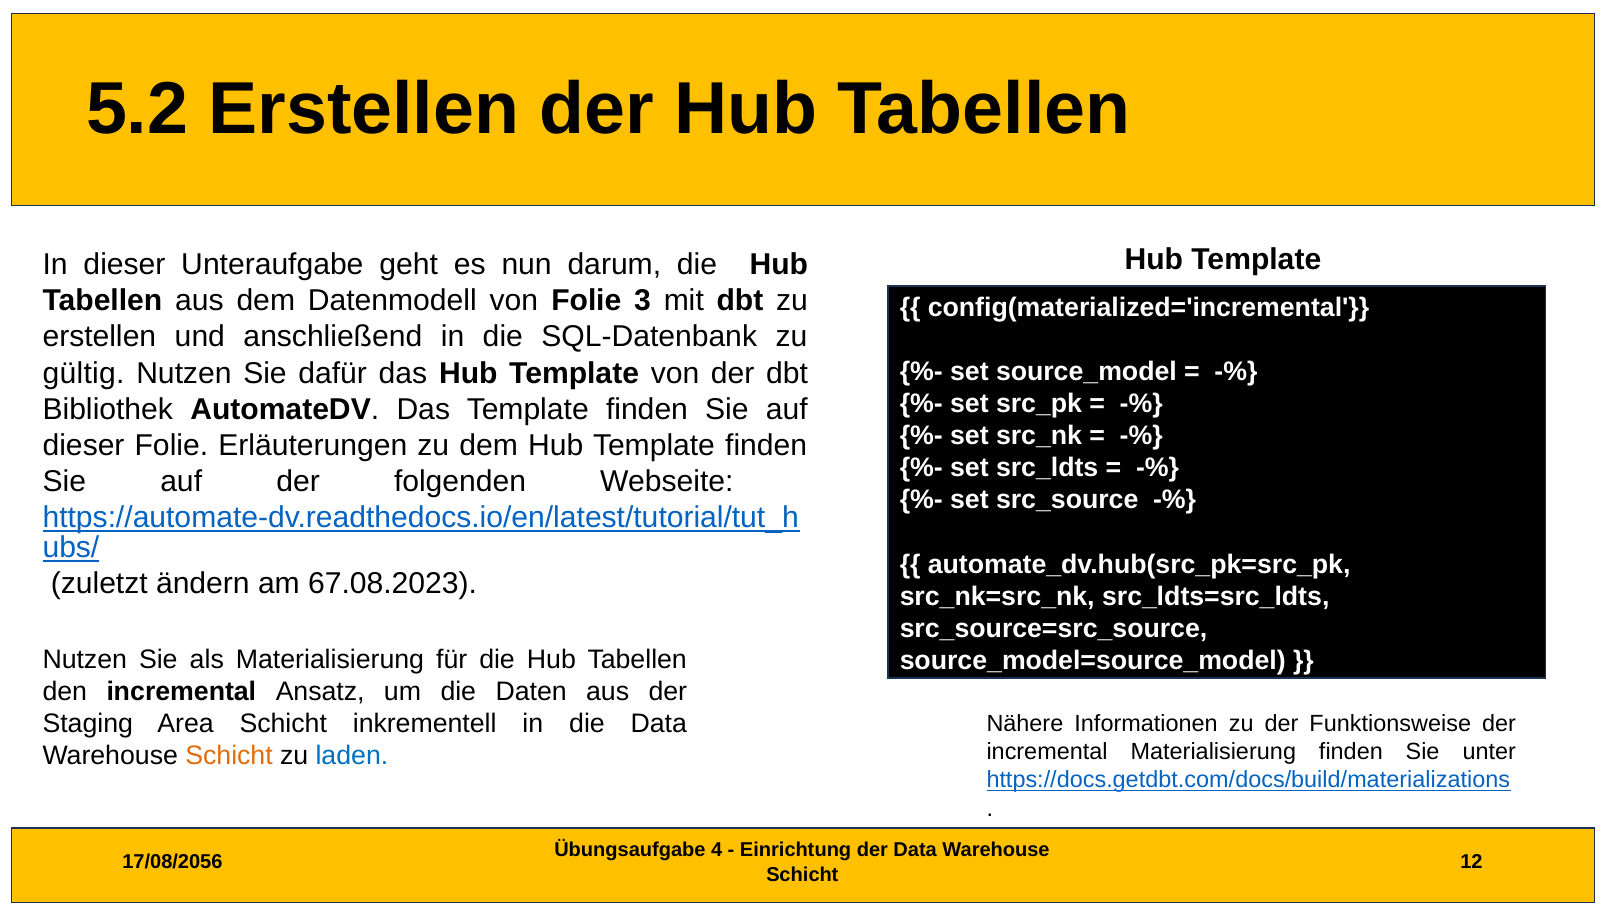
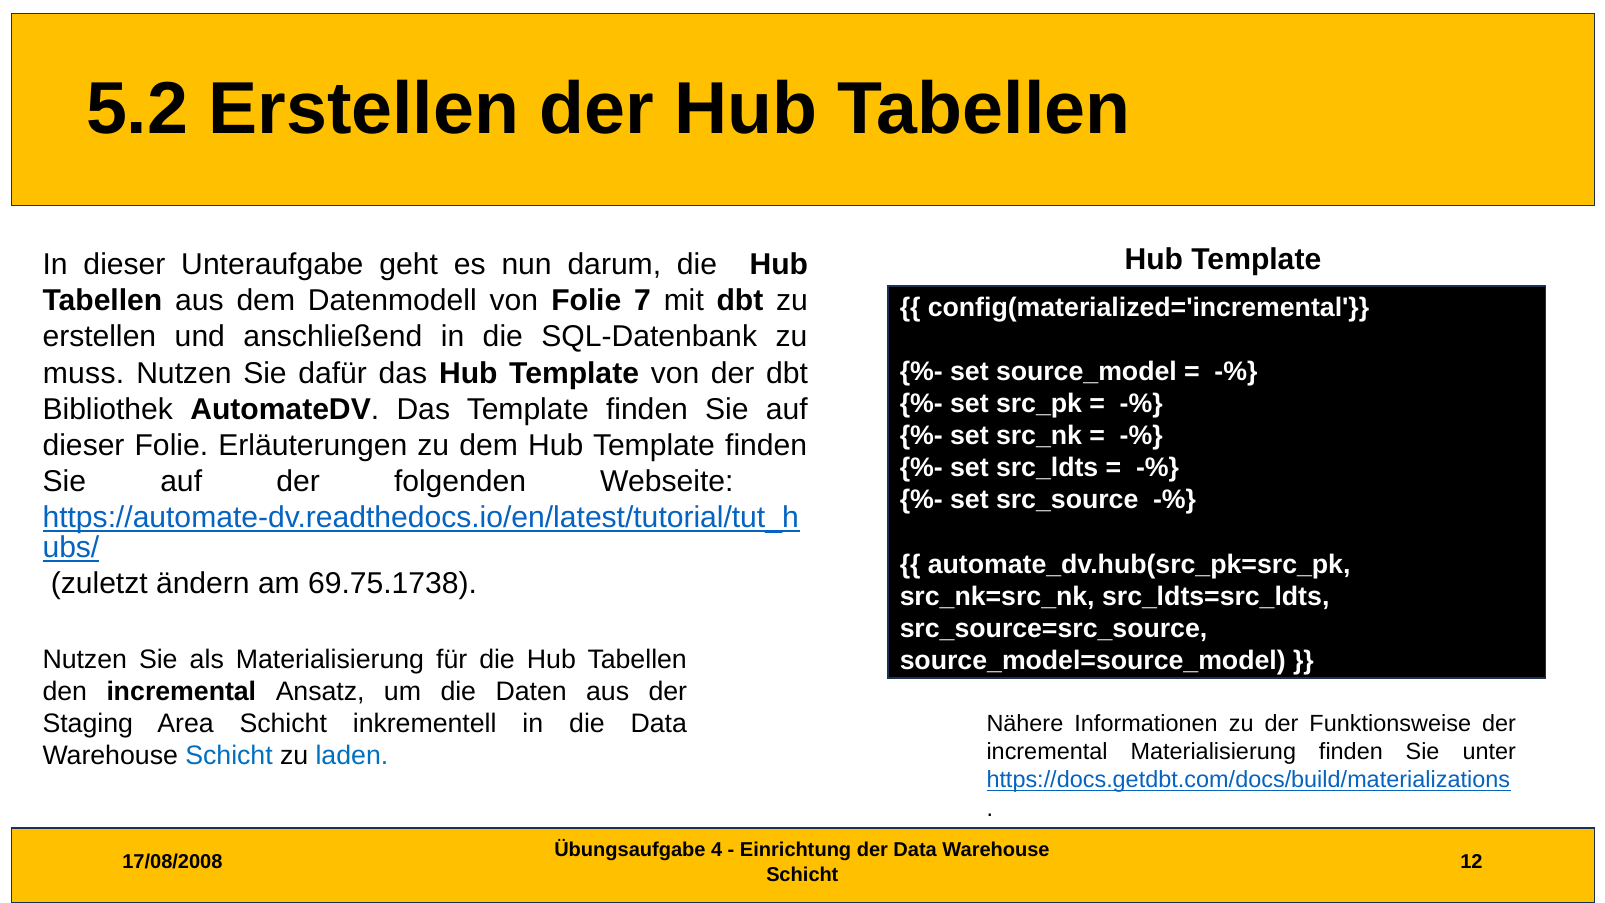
3: 3 -> 7
gültig: gültig -> muss
67.08.2023: 67.08.2023 -> 69.75.1738
Schicht at (229, 756) colour: orange -> blue
17/08/2056: 17/08/2056 -> 17/08/2008
